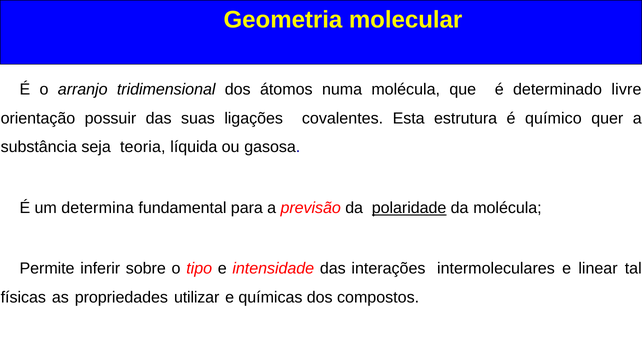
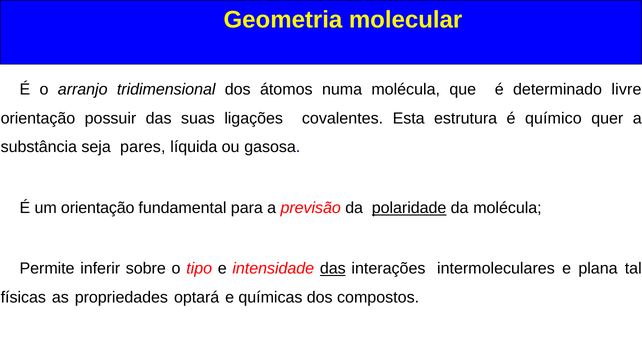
teoria: teoria -> pares
um determina: determina -> orientação
das at (333, 269) underline: none -> present
linear: linear -> plana
utilizar: utilizar -> optará
